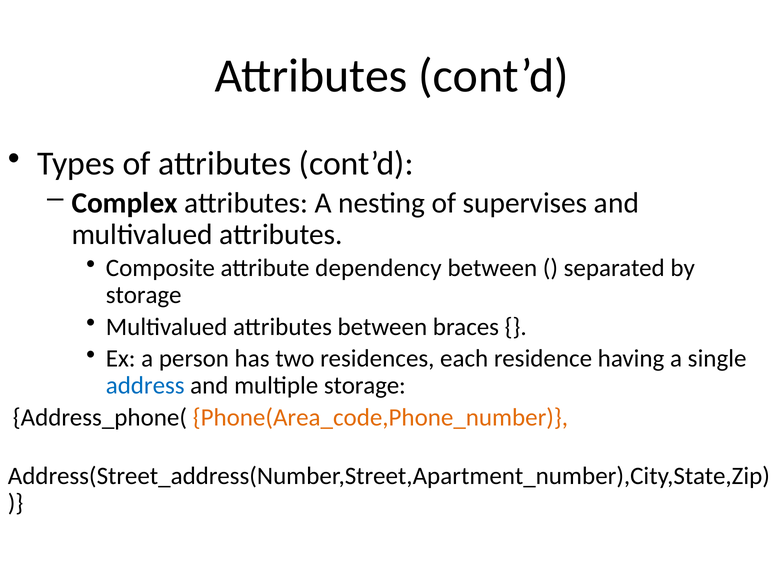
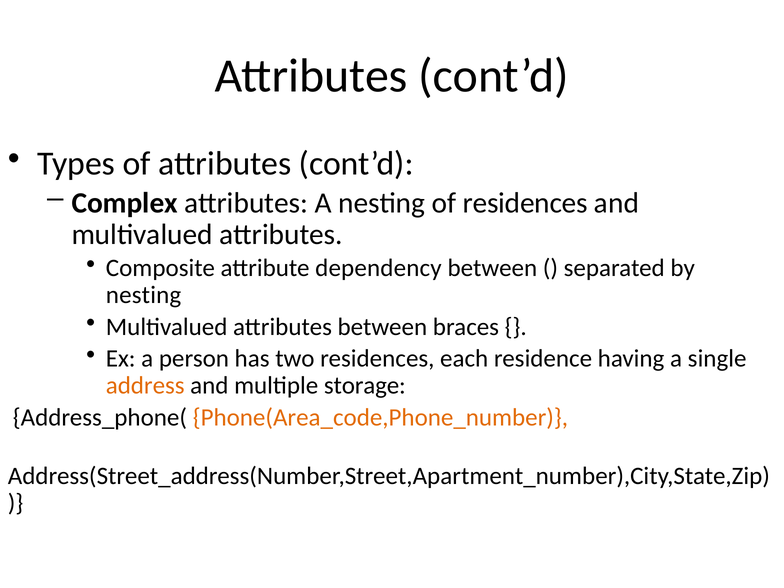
of supervises: supervises -> residences
storage at (144, 295): storage -> nesting
address colour: blue -> orange
